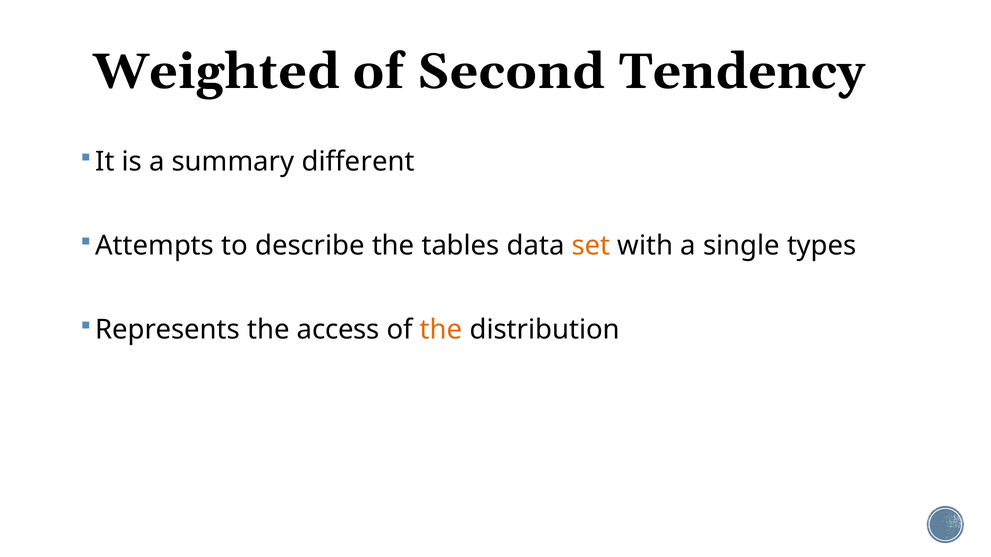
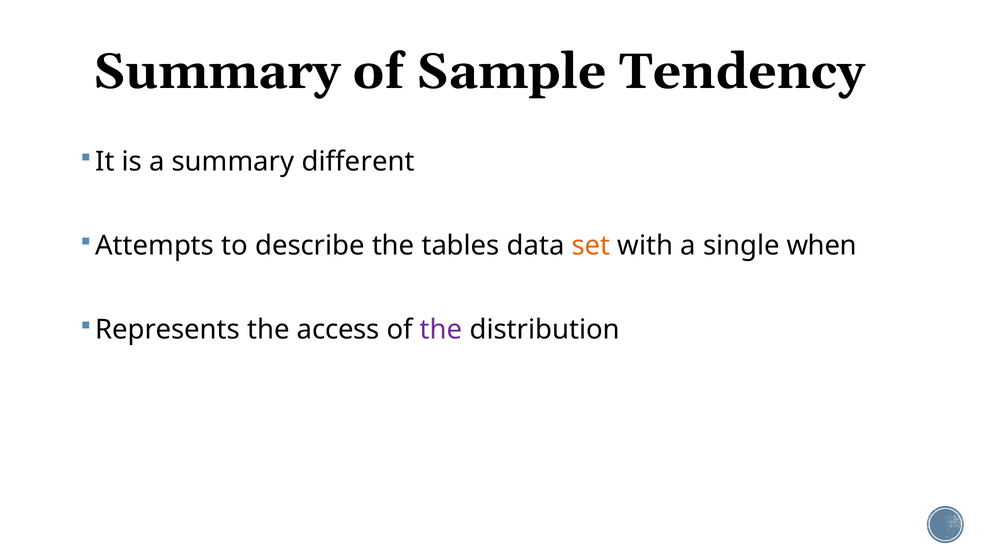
Weighted at (217, 72): Weighted -> Summary
Second: Second -> Sample
types: types -> when
the at (441, 330) colour: orange -> purple
